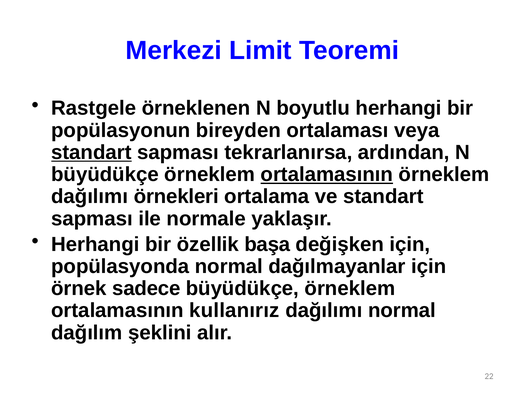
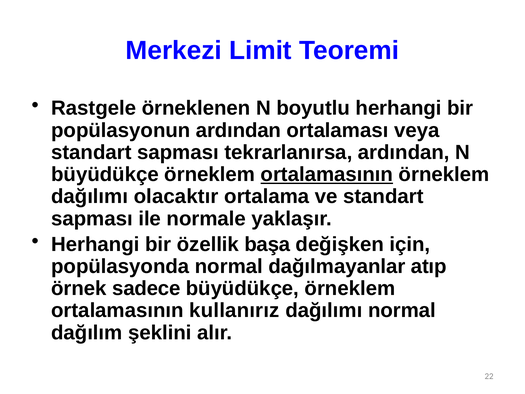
popülasyonun bireyden: bireyden -> ardından
standart at (91, 152) underline: present -> none
örnekleri: örnekleri -> olacaktır
dağılmayanlar için: için -> atıp
